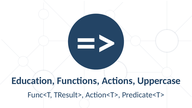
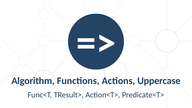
Education: Education -> Algorithm
